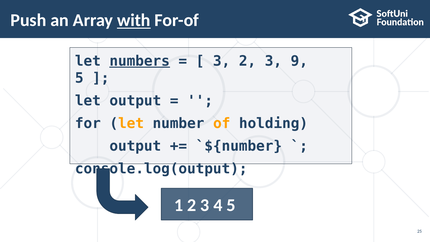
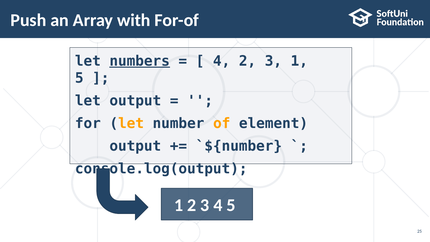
with underline: present -> none
3 at (222, 61): 3 -> 4
3 9: 9 -> 1
holding: holding -> element
